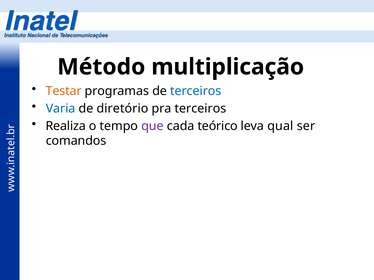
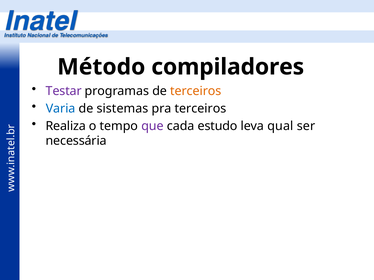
multiplicação: multiplicação -> compiladores
Testar colour: orange -> purple
terceiros at (196, 91) colour: blue -> orange
diretório: diretório -> sistemas
teórico: teórico -> estudo
comandos: comandos -> necessária
